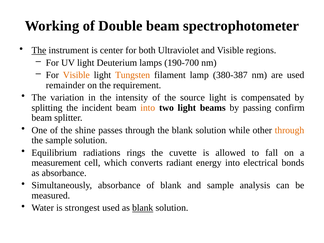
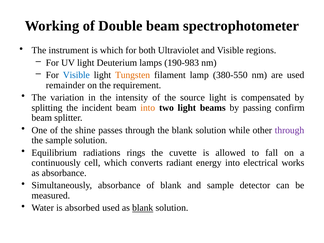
The at (39, 50) underline: present -> none
is center: center -> which
190-700: 190-700 -> 190-983
Visible at (76, 75) colour: orange -> blue
380-387: 380-387 -> 380-550
through at (289, 130) colour: orange -> purple
measurement: measurement -> continuously
bonds: bonds -> works
analysis: analysis -> detector
strongest: strongest -> absorbed
